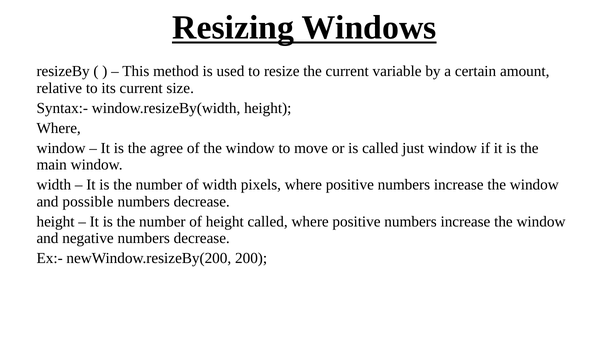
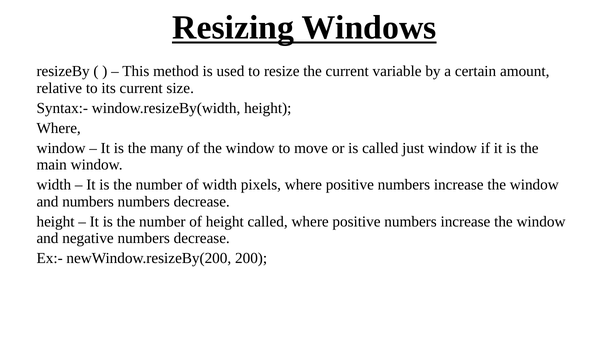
agree: agree -> many
and possible: possible -> numbers
